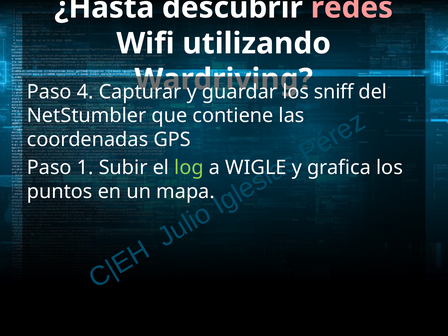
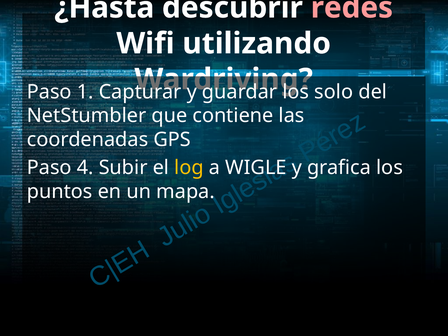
4: 4 -> 1
sniff: sniff -> solo
1: 1 -> 4
log colour: light green -> yellow
